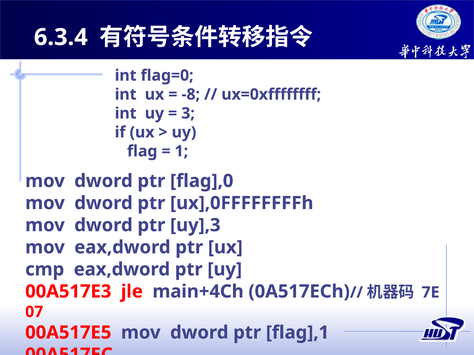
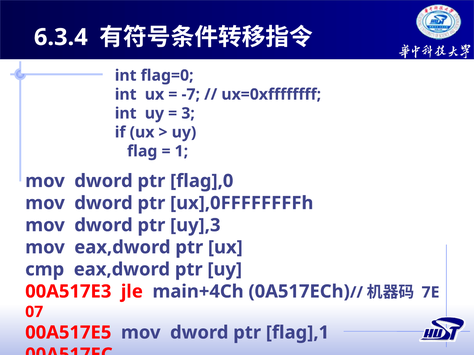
-8: -8 -> -7
